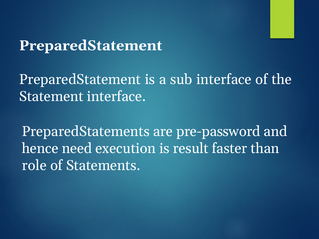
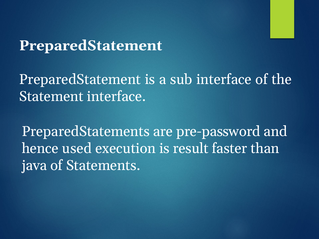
need: need -> used
role: role -> java
